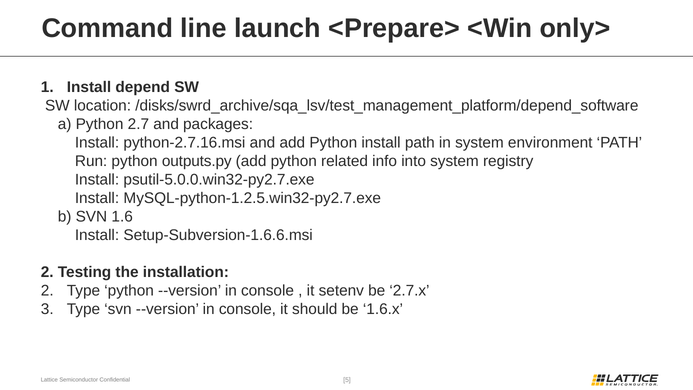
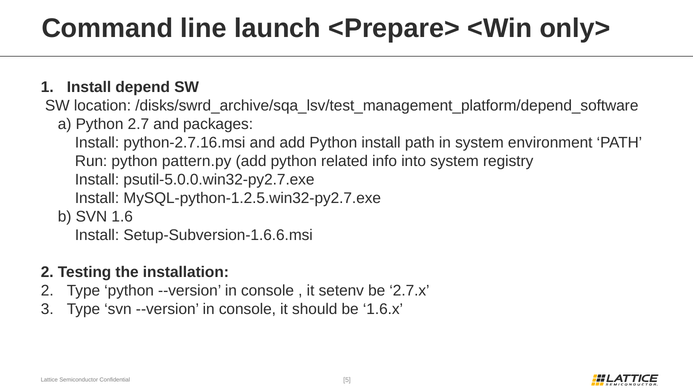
outputs.py: outputs.py -> pattern.py
